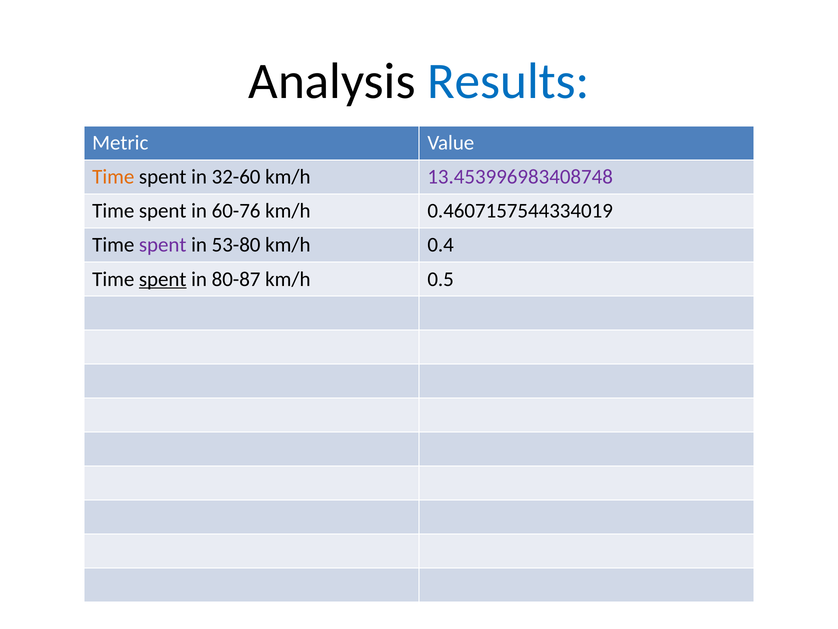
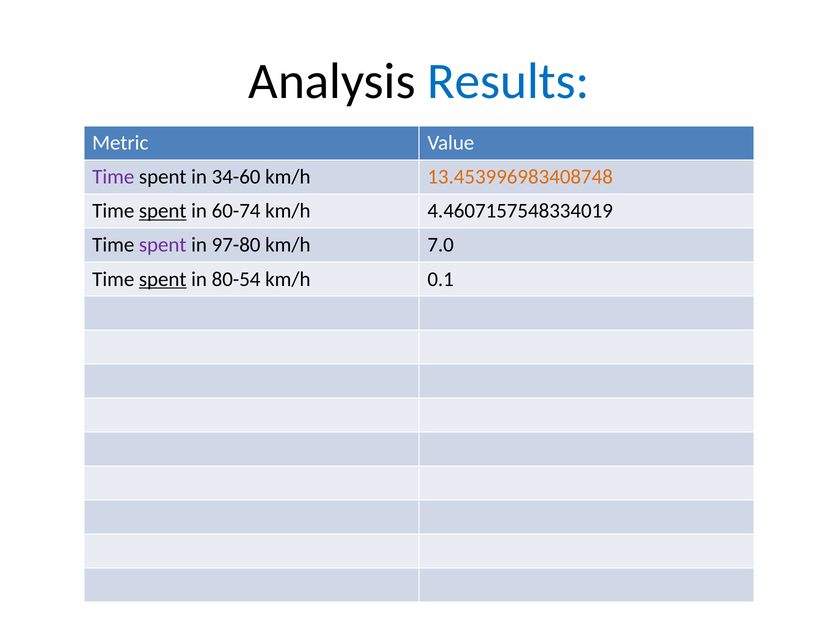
Time at (113, 177) colour: orange -> purple
32-60: 32-60 -> 34-60
13.453996983408748 colour: purple -> orange
spent at (163, 211) underline: none -> present
60-76: 60-76 -> 60-74
0.4607157544334019: 0.4607157544334019 -> 4.4607157548334019
53-80: 53-80 -> 97-80
0.4: 0.4 -> 7.0
80-87: 80-87 -> 80-54
0.5: 0.5 -> 0.1
